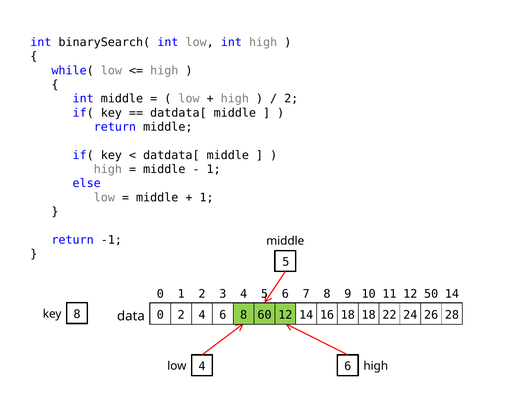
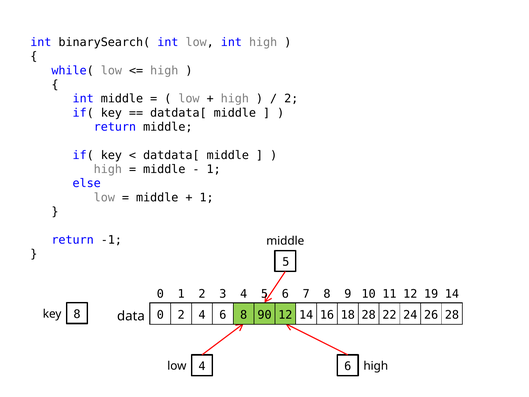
50: 50 -> 19
60: 60 -> 90
18 18: 18 -> 28
